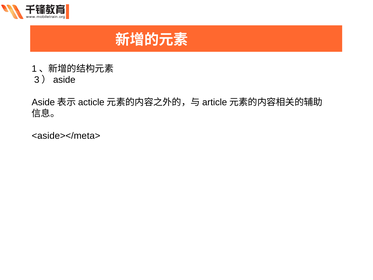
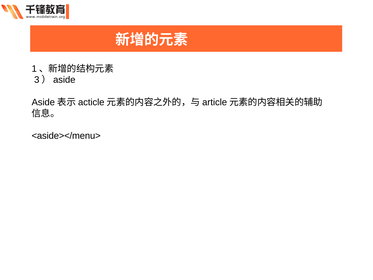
<aside></meta>: <aside></meta> -> <aside></menu>
